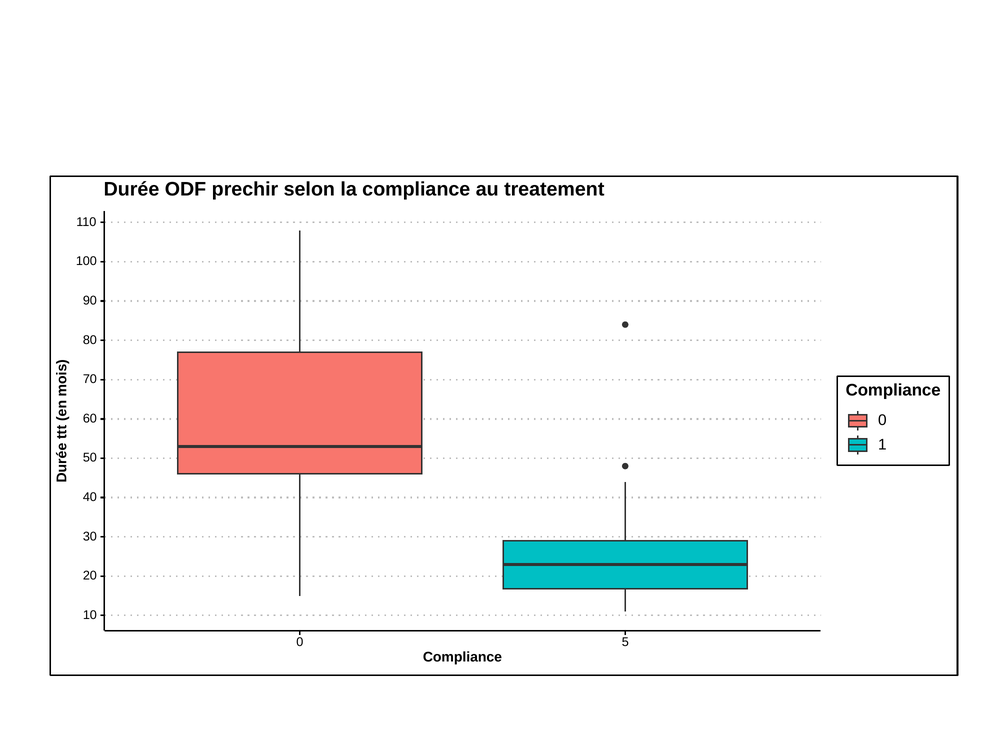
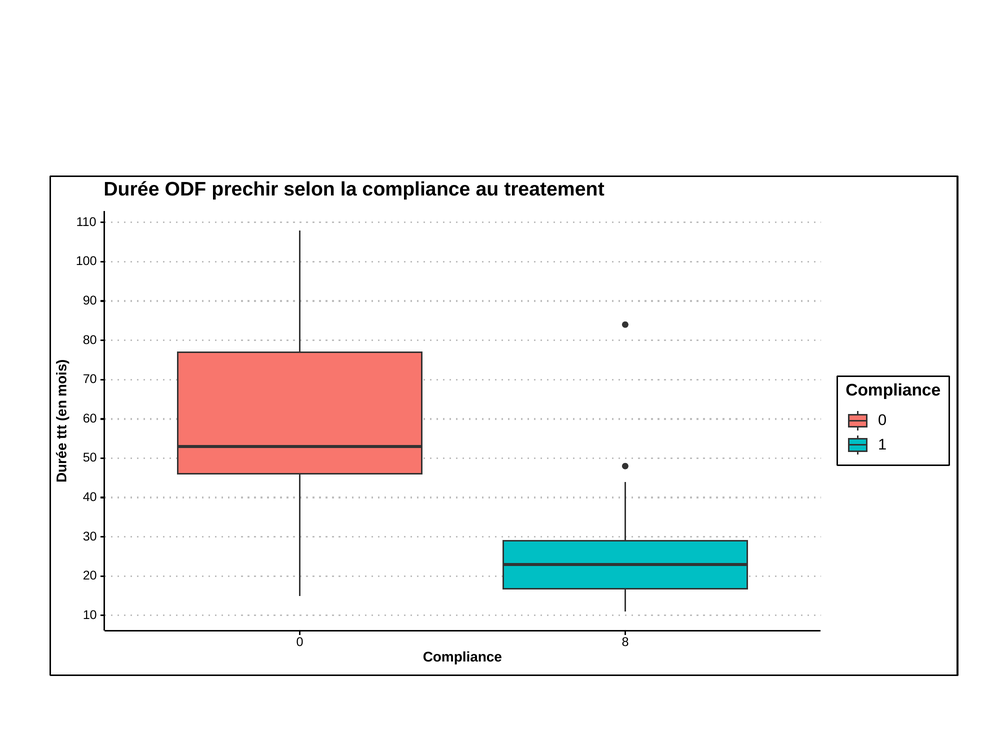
5: 5 -> 8
